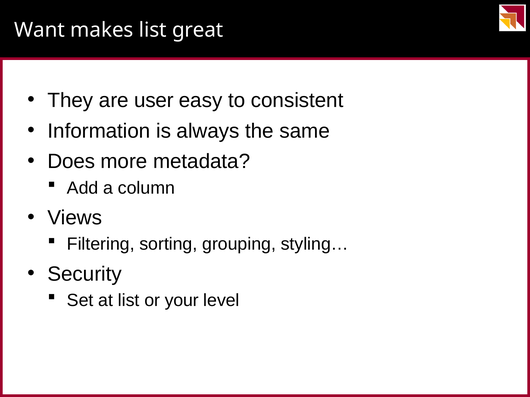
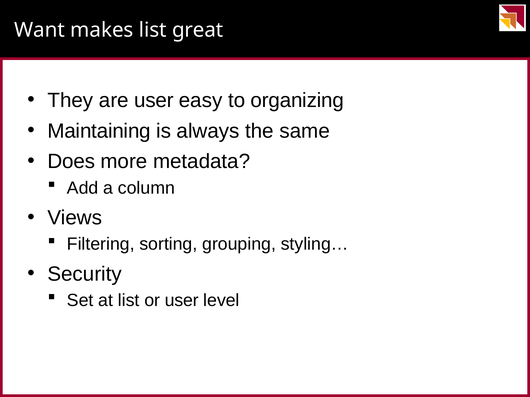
consistent: consistent -> organizing
Information: Information -> Maintaining
or your: your -> user
